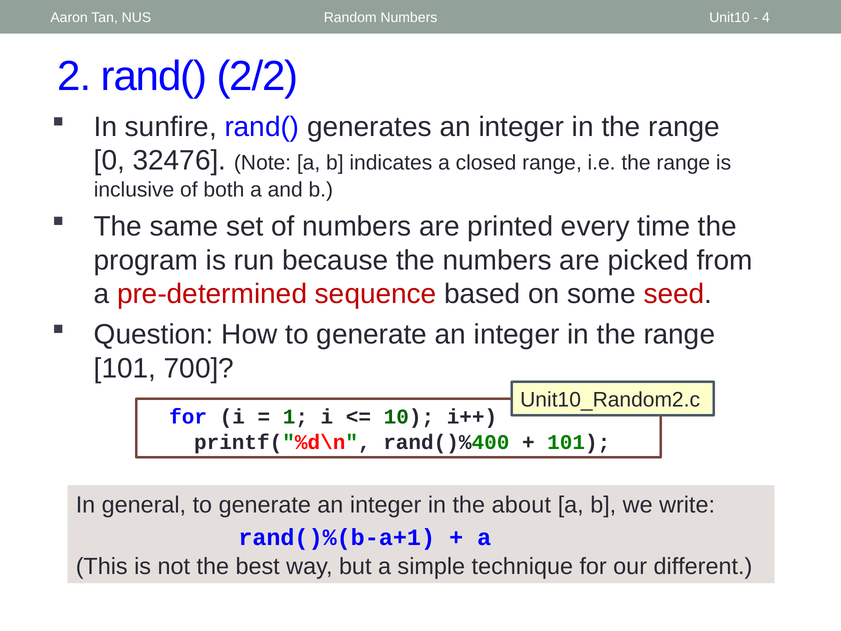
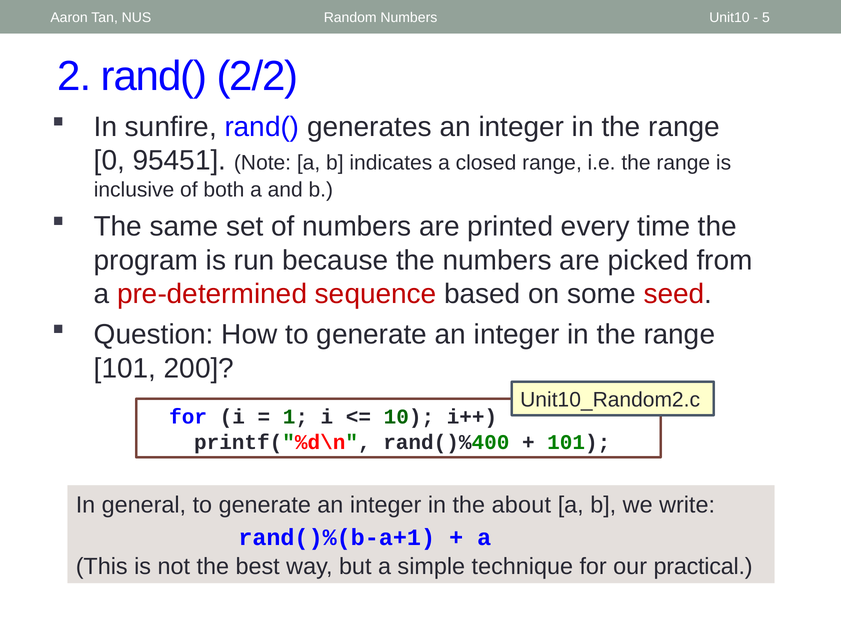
4: 4 -> 5
32476: 32476 -> 95451
700: 700 -> 200
different: different -> practical
